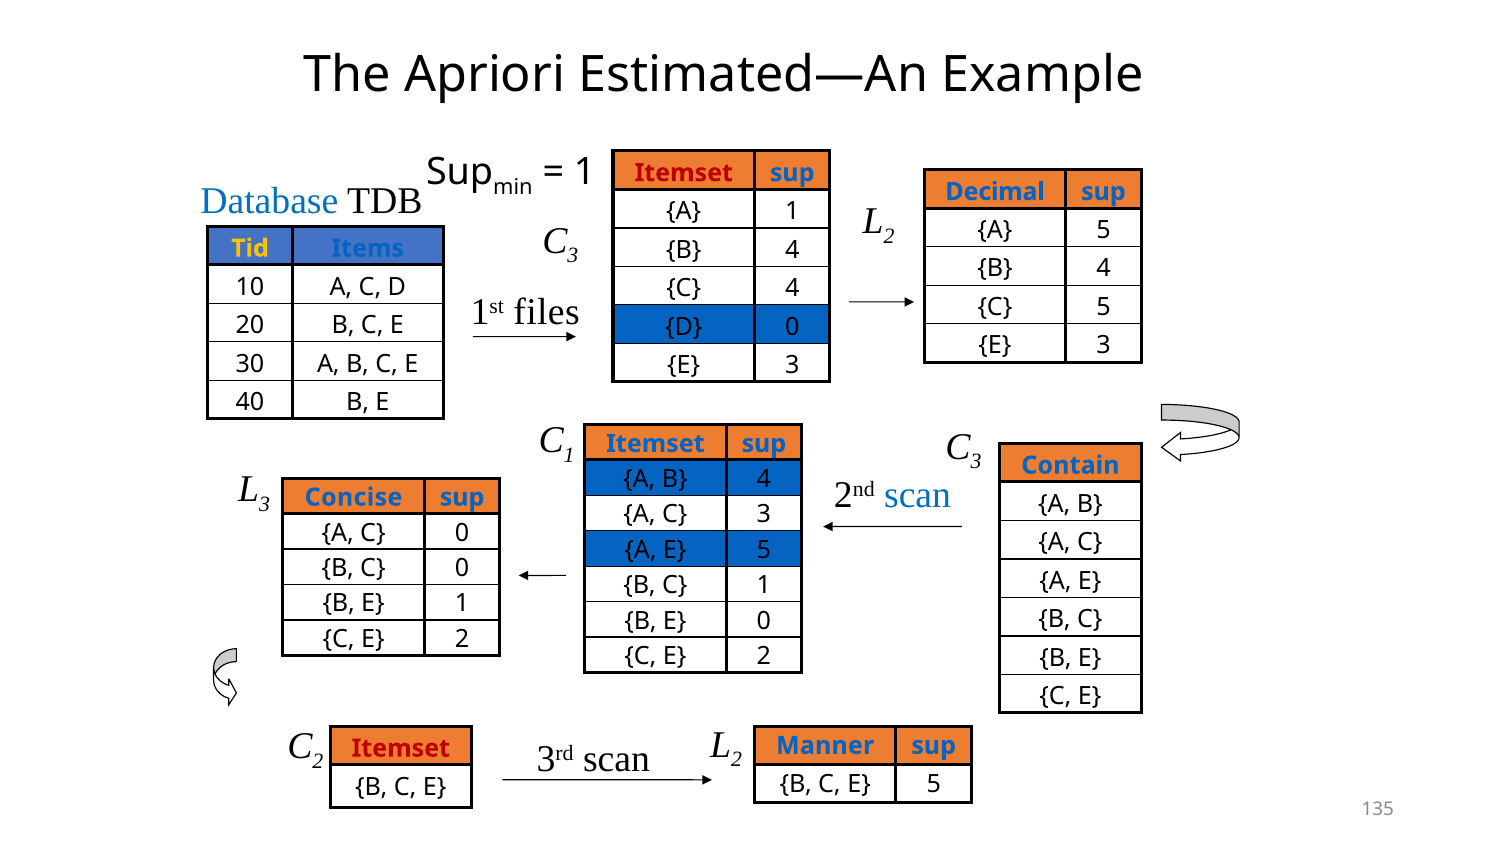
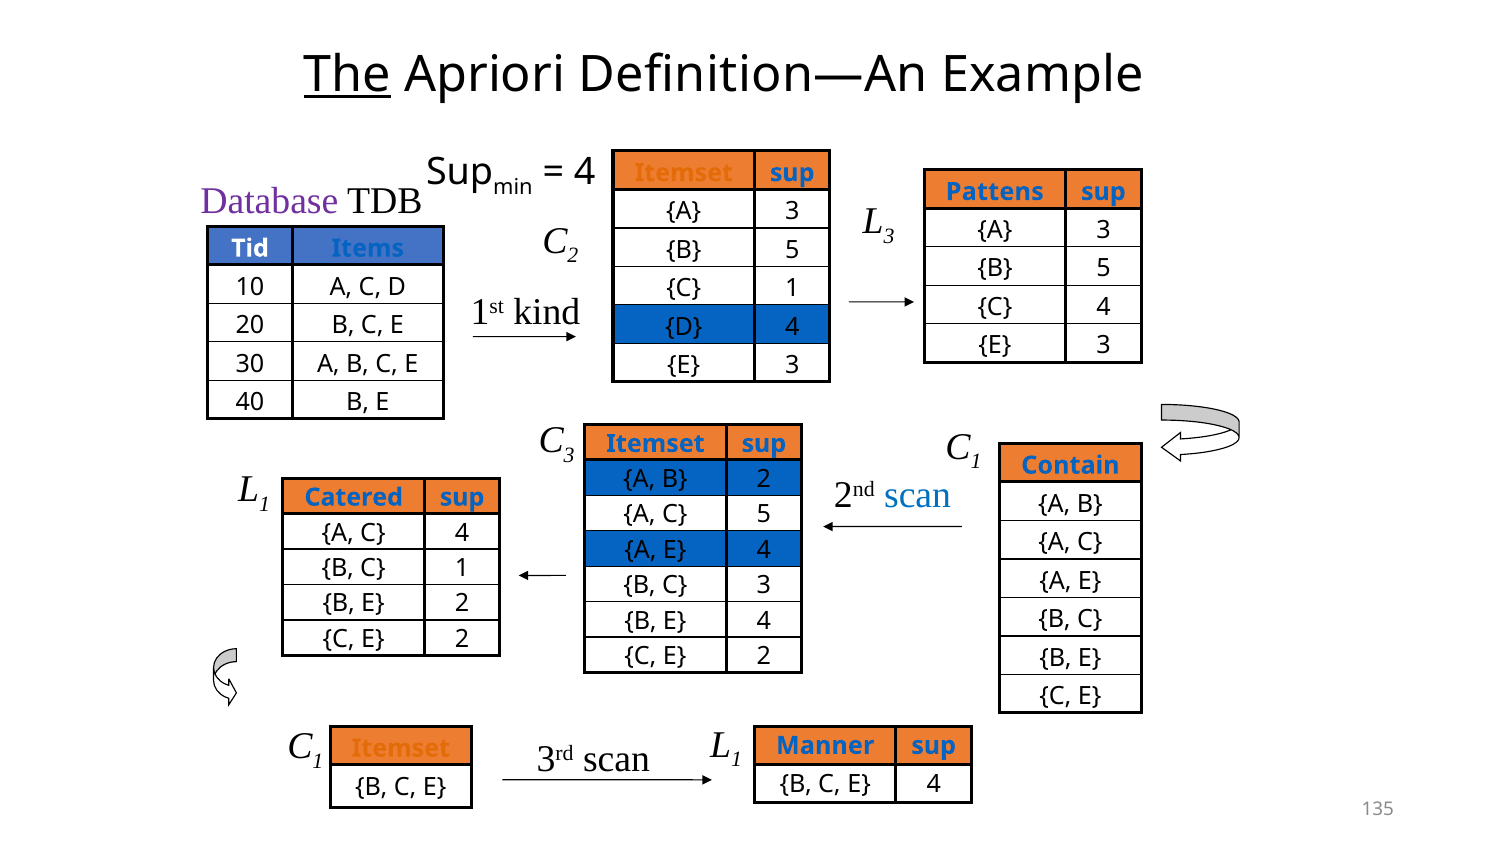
The underline: none -> present
Estimated—An: Estimated—An -> Definition—An
1 at (585, 172): 1 -> 4
Itemset at (684, 173) colour: red -> orange
Database colour: blue -> purple
Decimal: Decimal -> Pattens
2 at (889, 236): 2 -> 3
1 at (792, 211): 1 -> 3
5 at (1103, 230): 5 -> 3
3 at (573, 256): 3 -> 2
4 at (792, 250): 4 -> 5
Tid colour: yellow -> white
4 at (1103, 269): 4 -> 5
4 at (792, 288): 4 -> 1
files: files -> kind
5 at (1103, 307): 5 -> 4
D 0: 0 -> 4
1 at (569, 455): 1 -> 3
3 at (976, 461): 3 -> 1
A B 4: 4 -> 2
3 at (265, 504): 3 -> 1
Concise: Concise -> Catered
A C 3: 3 -> 5
A C 0: 0 -> 4
A E 5: 5 -> 4
B C 0: 0 -> 1
B C 1: 1 -> 3
B E 1: 1 -> 2
B E 0: 0 -> 4
2 at (318, 761): 2 -> 1
2 at (736, 759): 2 -> 1
Itemset at (401, 748) colour: red -> orange
C E 5: 5 -> 4
